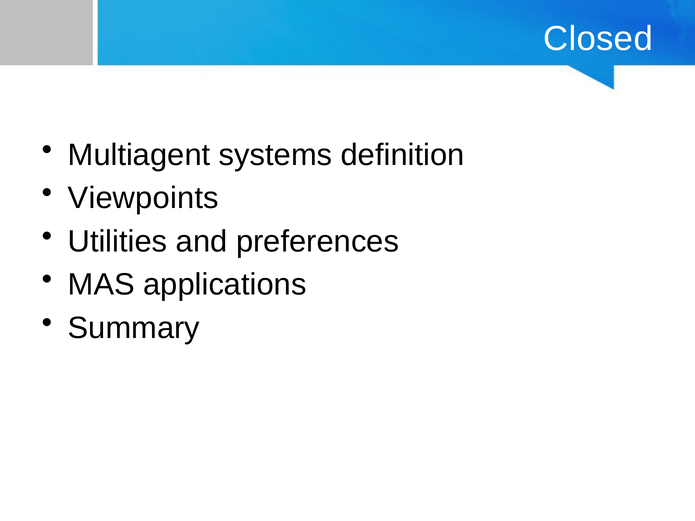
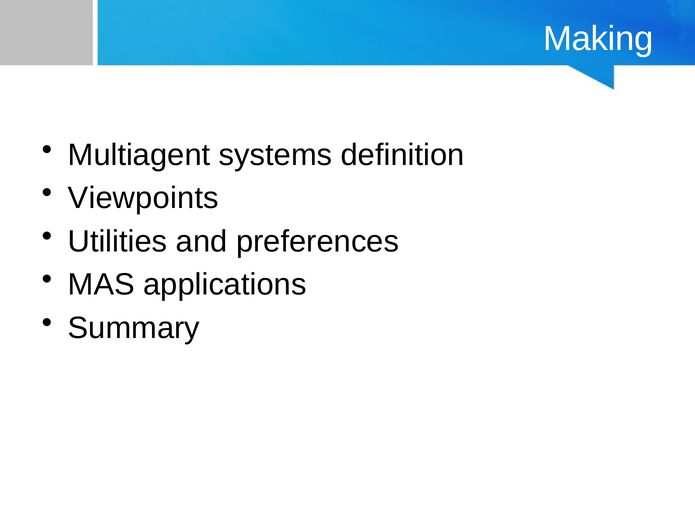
Closed: Closed -> Making
